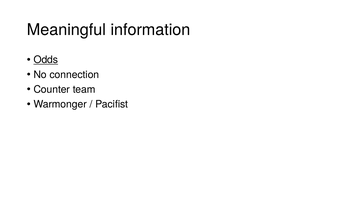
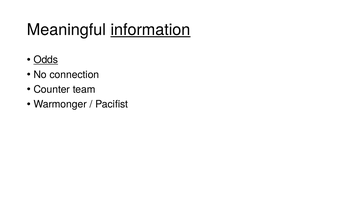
information underline: none -> present
